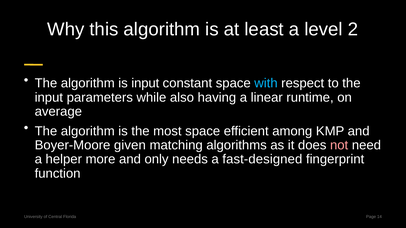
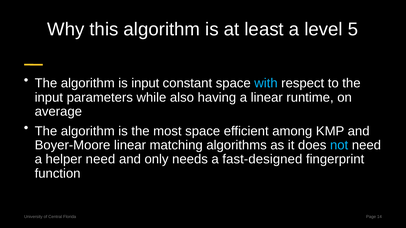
2: 2 -> 5
Boyer-Moore given: given -> linear
not colour: pink -> light blue
helper more: more -> need
